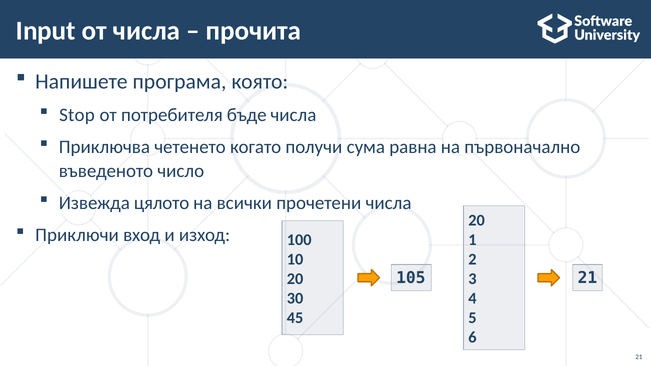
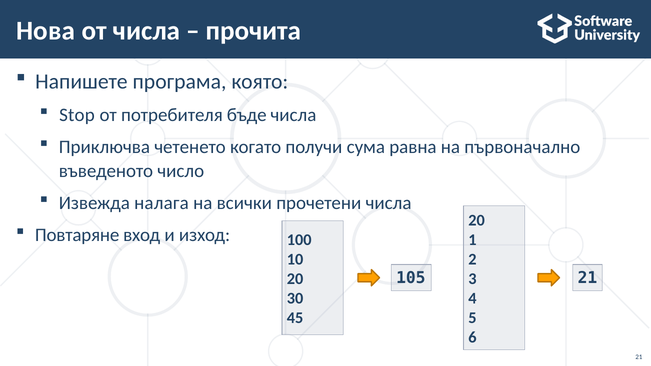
Input: Input -> Нова
цялото: цялото -> налага
Приключи: Приключи -> Повтаряне
